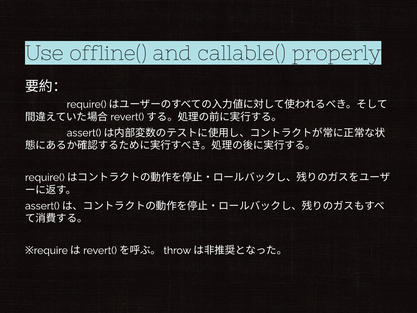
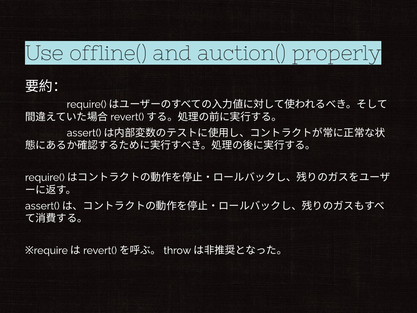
callable(: callable( -> auction(
